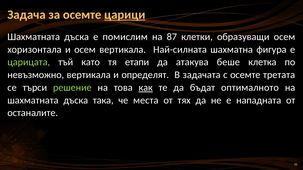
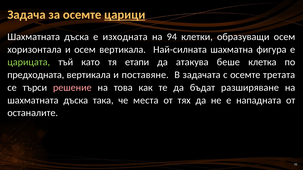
помислим: помислим -> изходната
87: 87 -> 94
невъзможно: невъзможно -> предходната
определят: определят -> поставяне
решение colour: light green -> pink
как underline: present -> none
оптималното: оптималното -> разширяване
